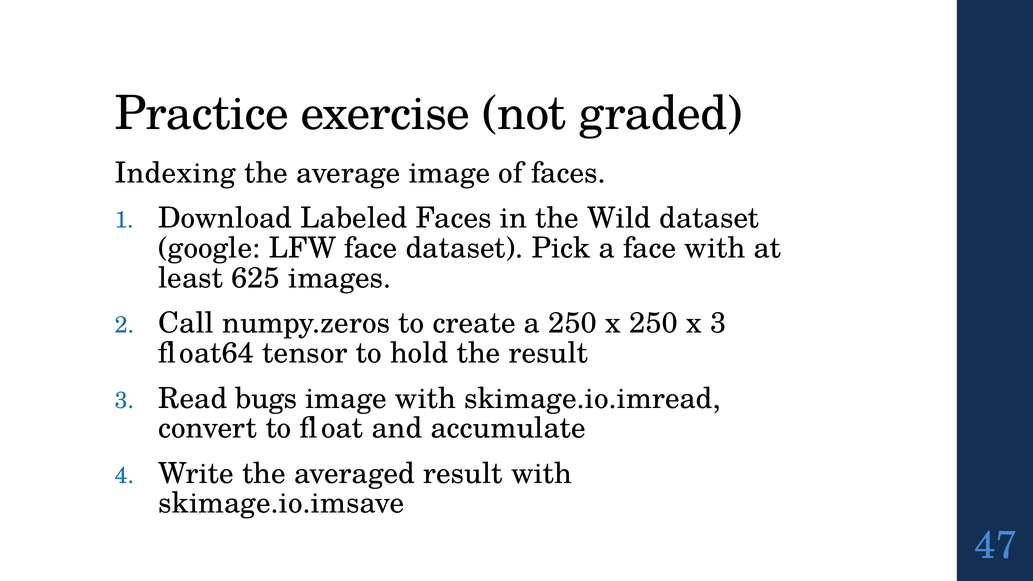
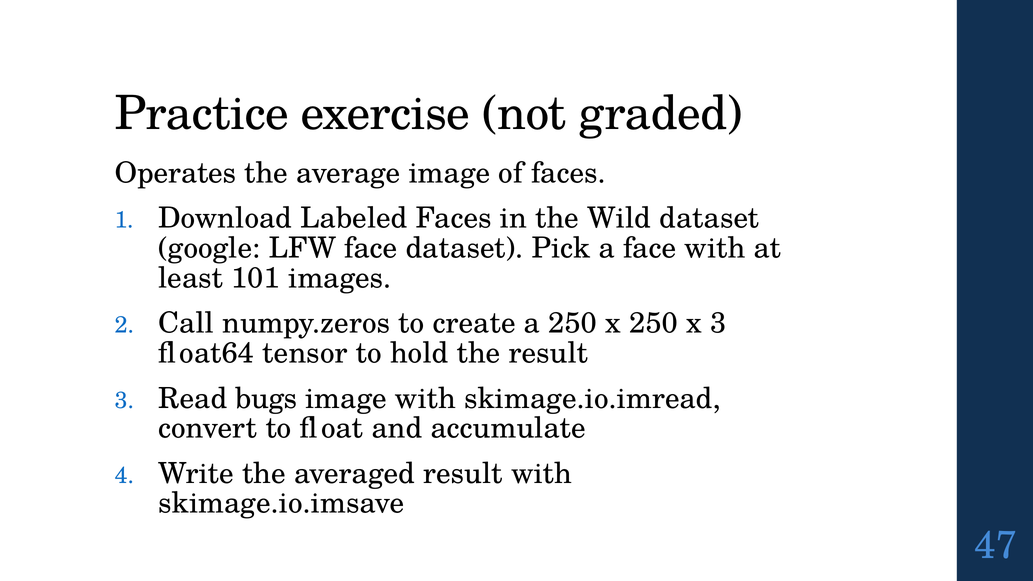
Indexing: Indexing -> Operates
625: 625 -> 101
